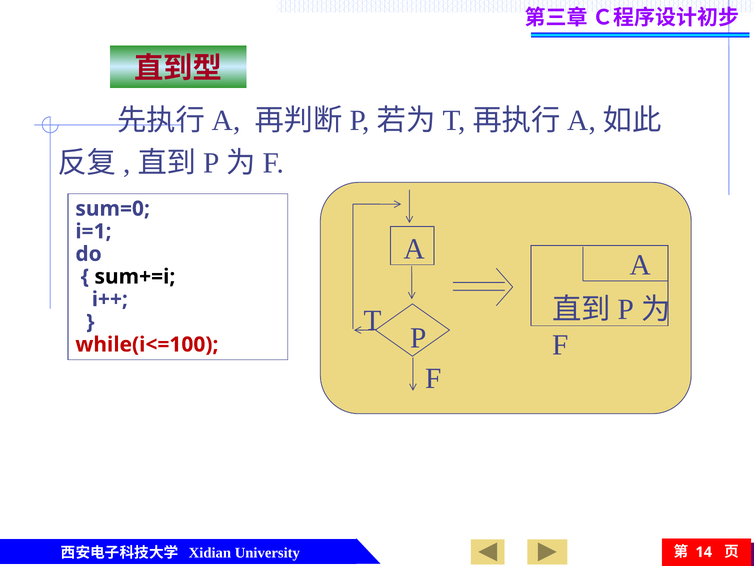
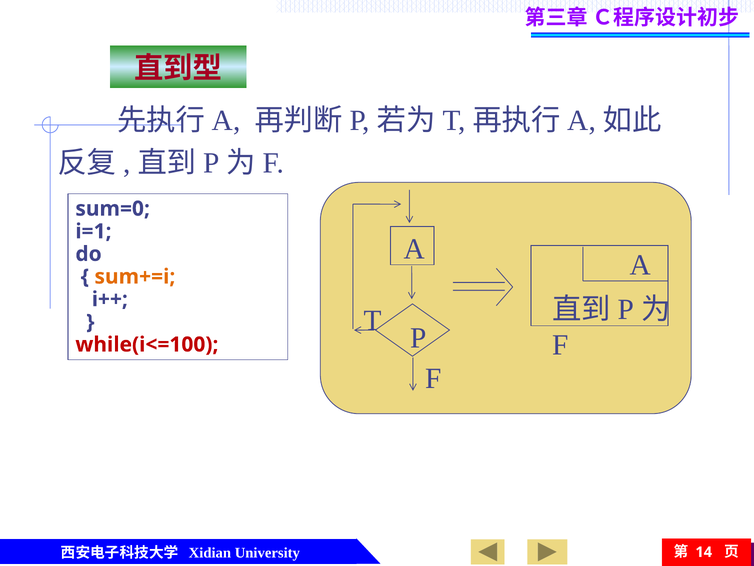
sum+=i colour: black -> orange
